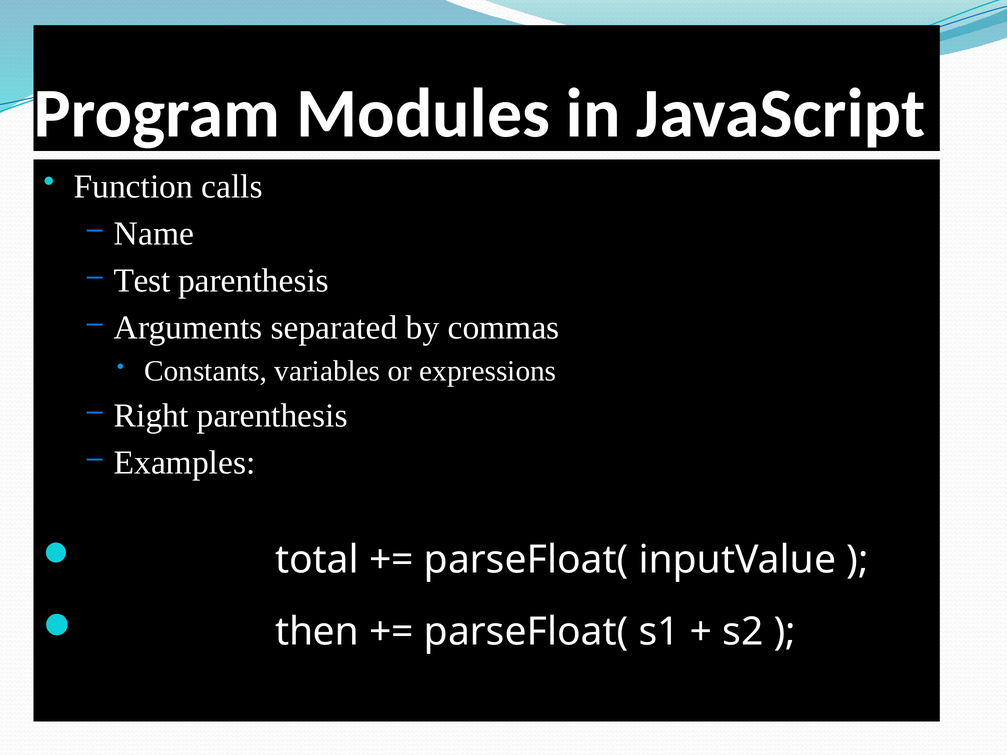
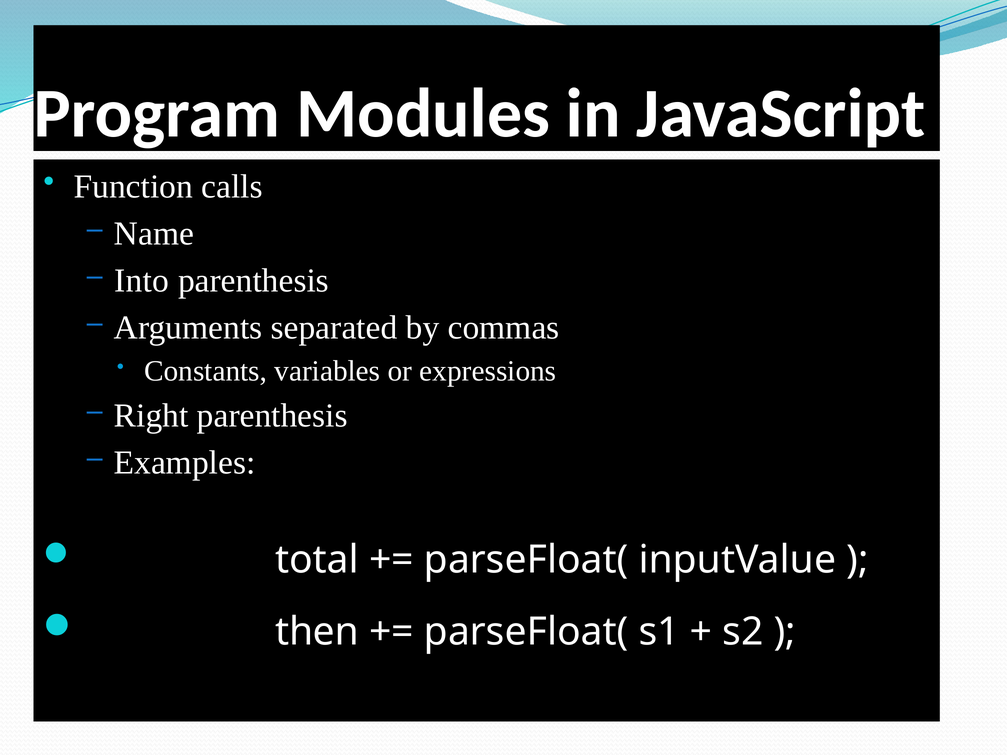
Test: Test -> Into
